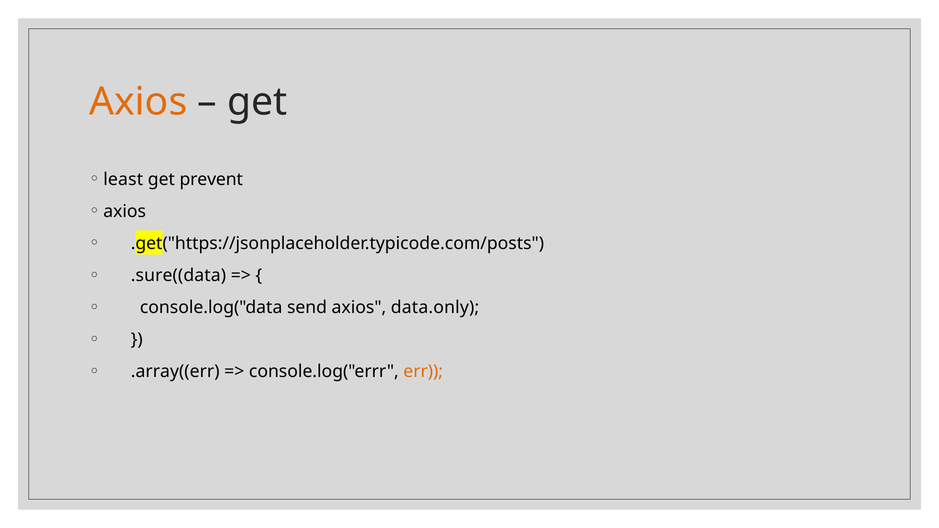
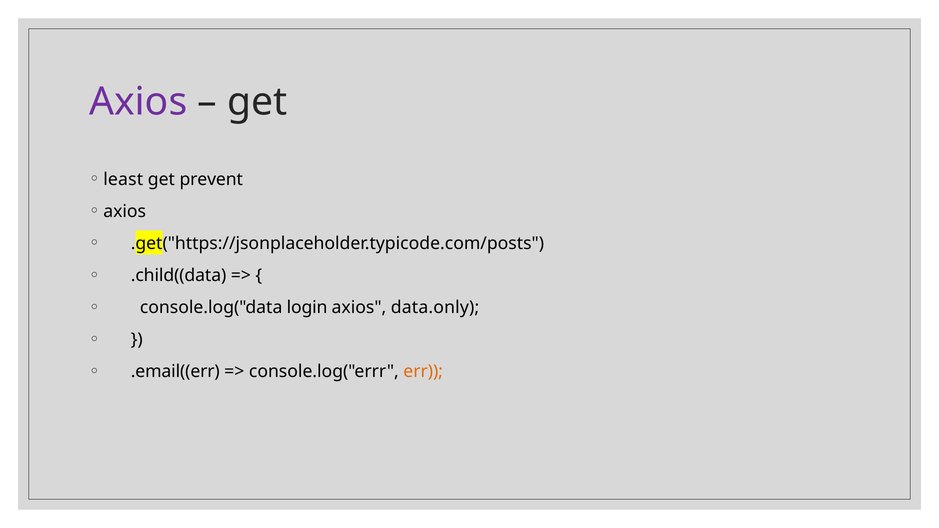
Axios at (138, 102) colour: orange -> purple
.sure((data: .sure((data -> .child((data
send: send -> login
.array((err: .array((err -> .email((err
